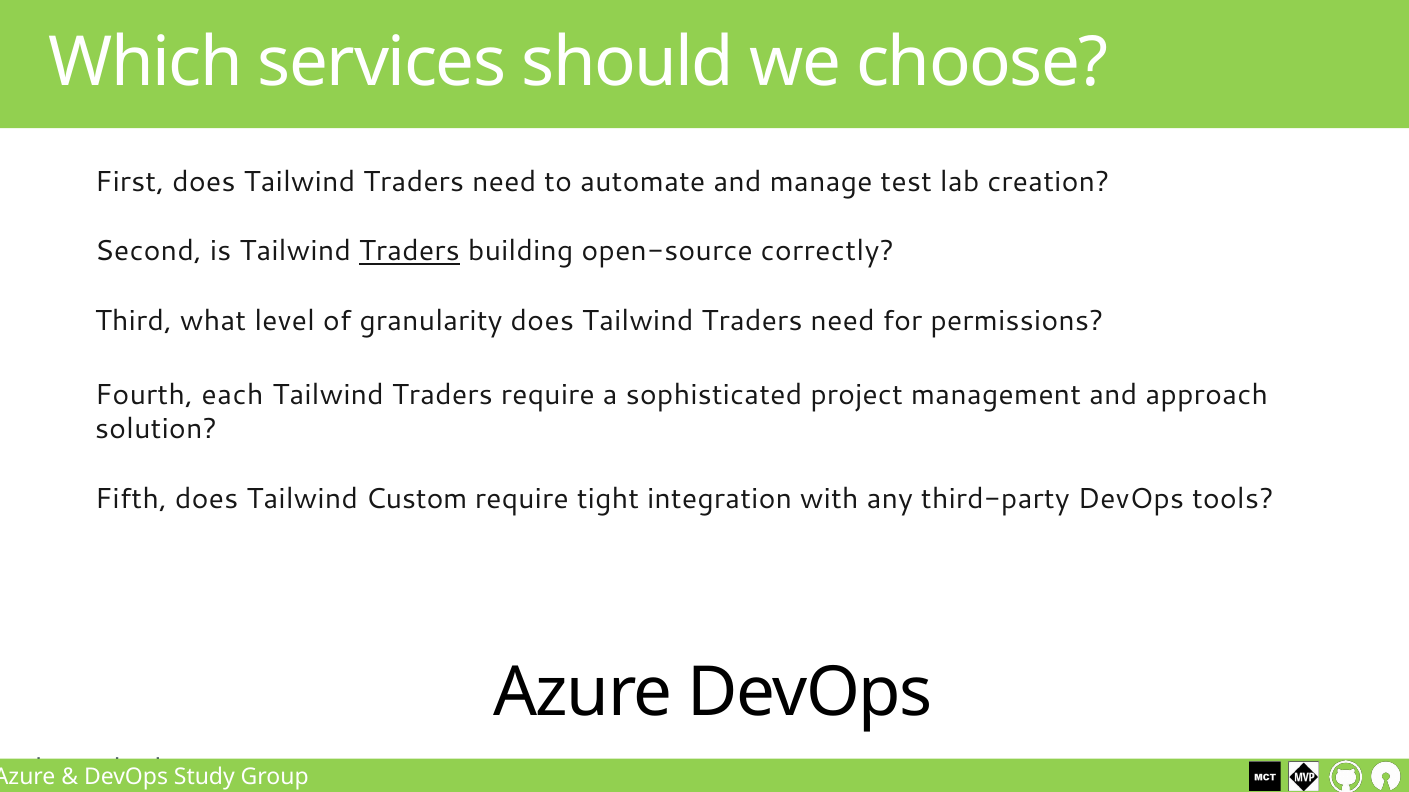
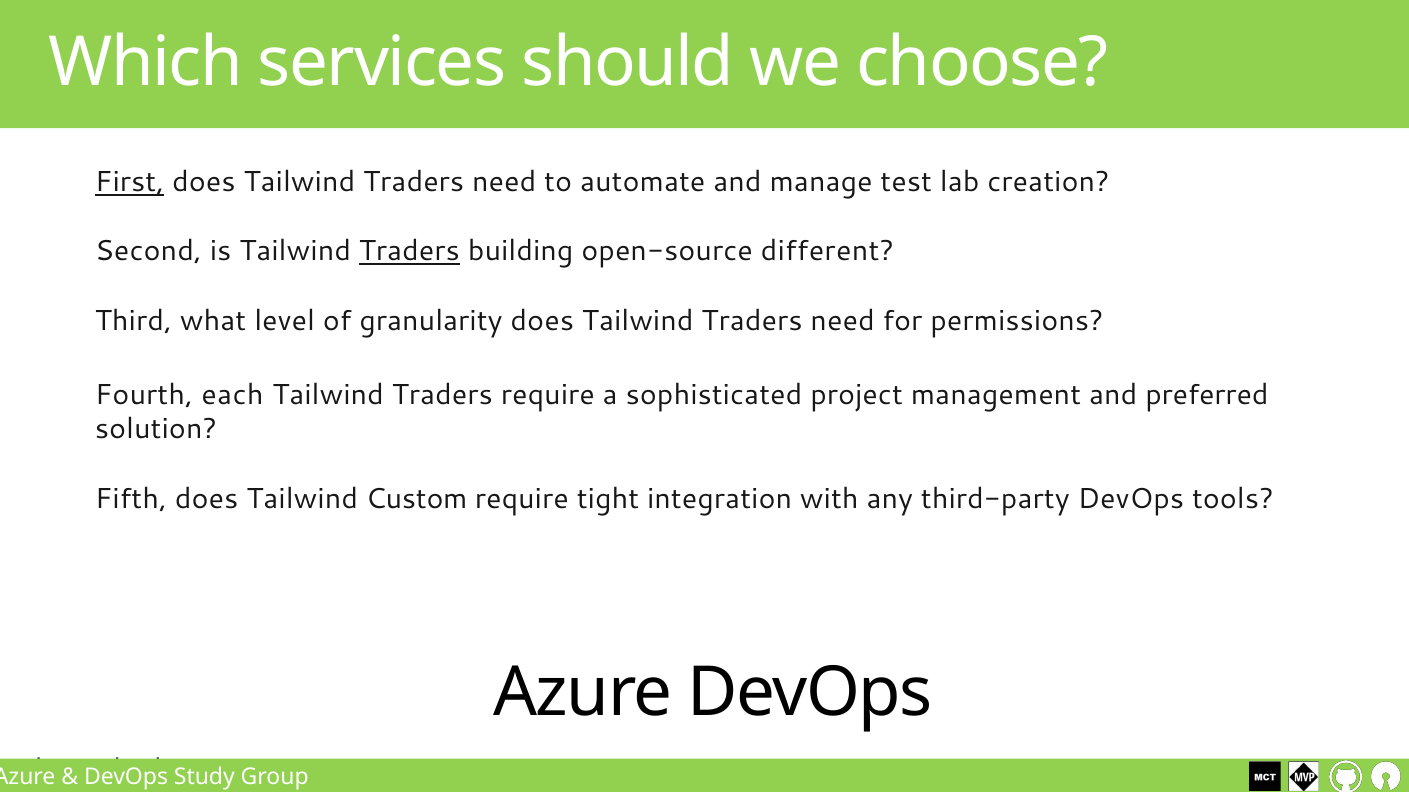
First underline: none -> present
correctly: correctly -> different
approach: approach -> preferred
